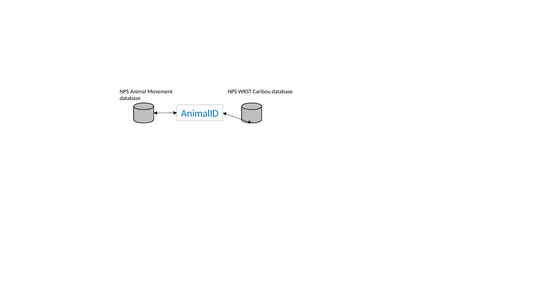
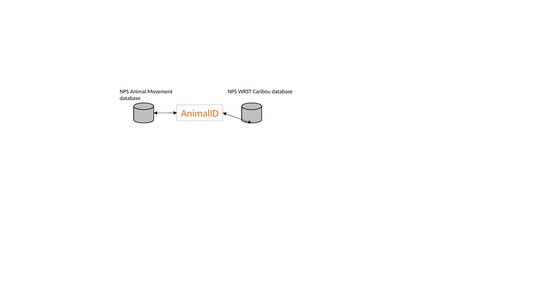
AnimalID colour: blue -> orange
